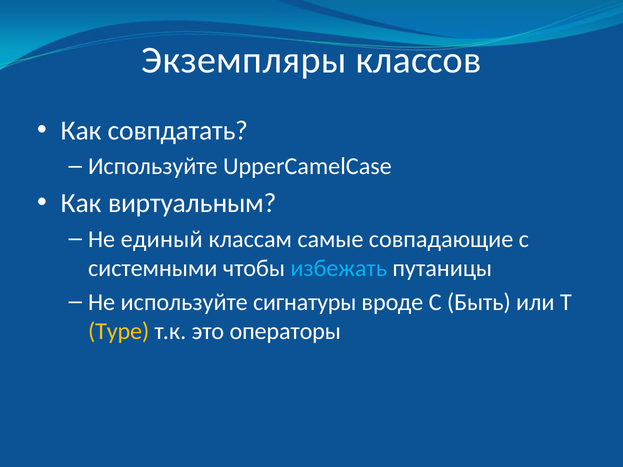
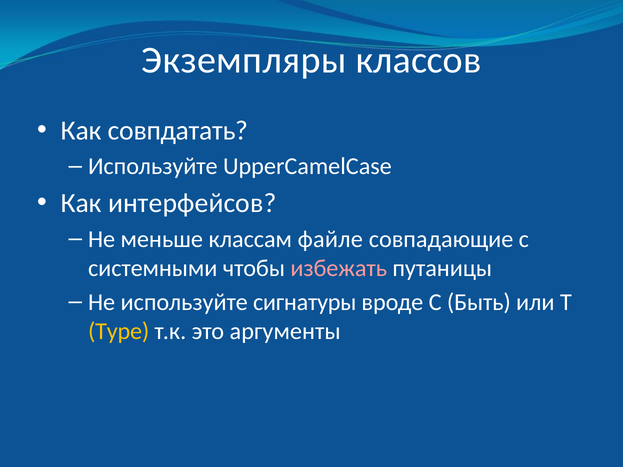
виртуальным: виртуальным -> интерфейсов
единый: единый -> меньше
самые: самые -> файле
избежать colour: light blue -> pink
операторы: операторы -> аргументы
